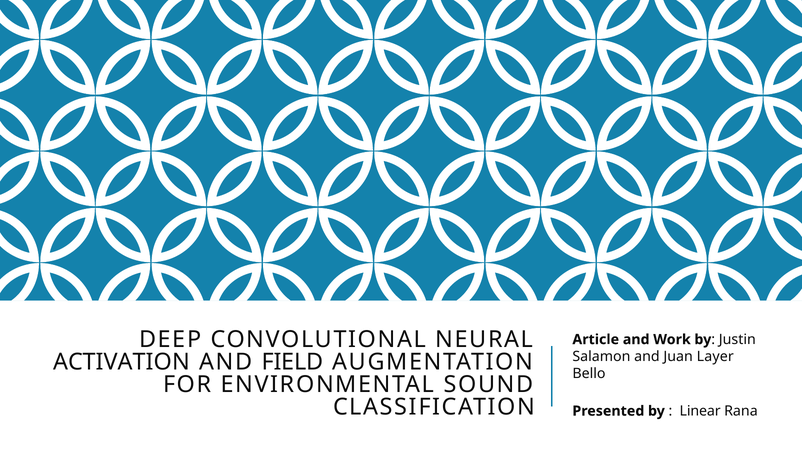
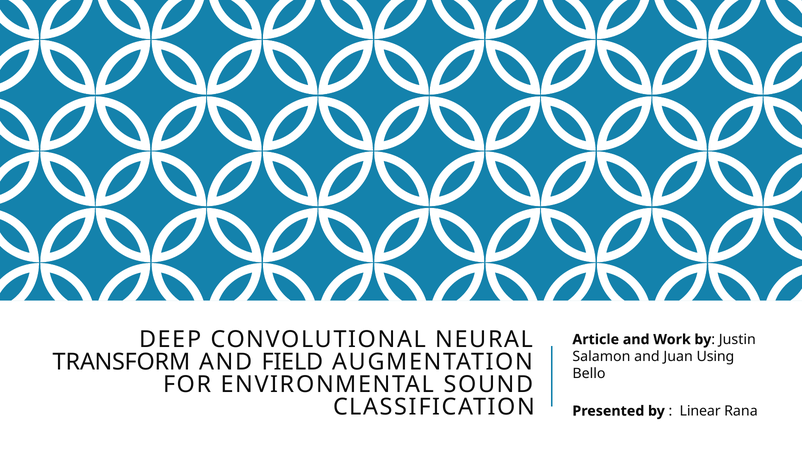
Layer: Layer -> Using
ACTIVATION: ACTIVATION -> TRANSFORM
